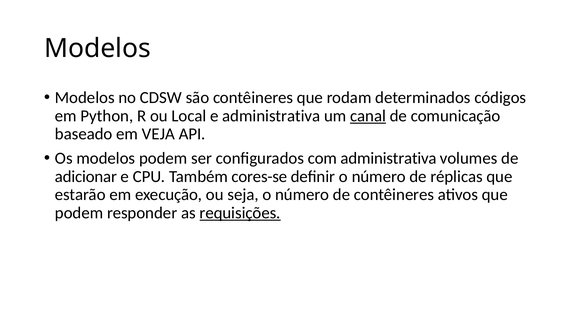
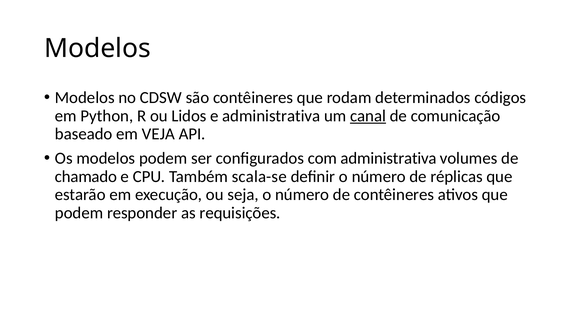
Local: Local -> Lidos
adicionar: adicionar -> chamado
cores-se: cores-se -> scala-se
requisições underline: present -> none
